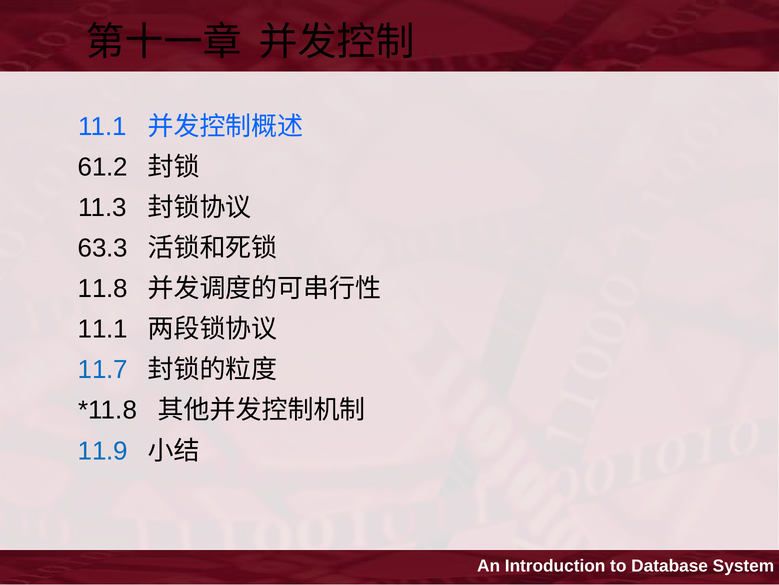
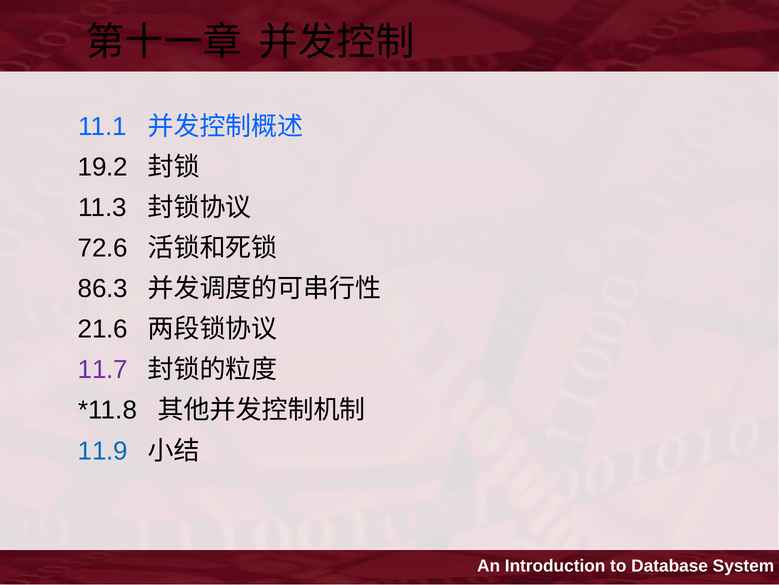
61.2: 61.2 -> 19.2
63.3: 63.3 -> 72.6
11.8: 11.8 -> 86.3
11.1 at (103, 329): 11.1 -> 21.6
11.7 colour: blue -> purple
